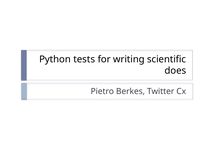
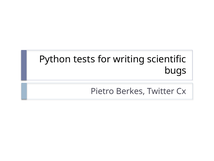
does: does -> bugs
